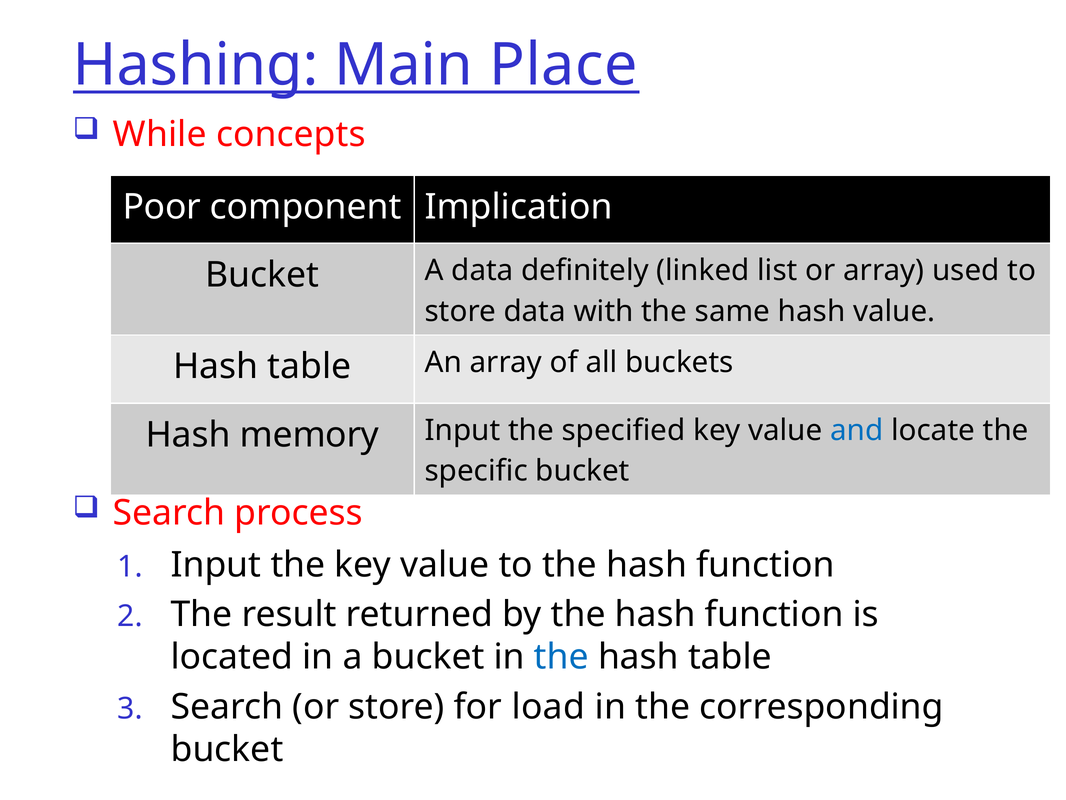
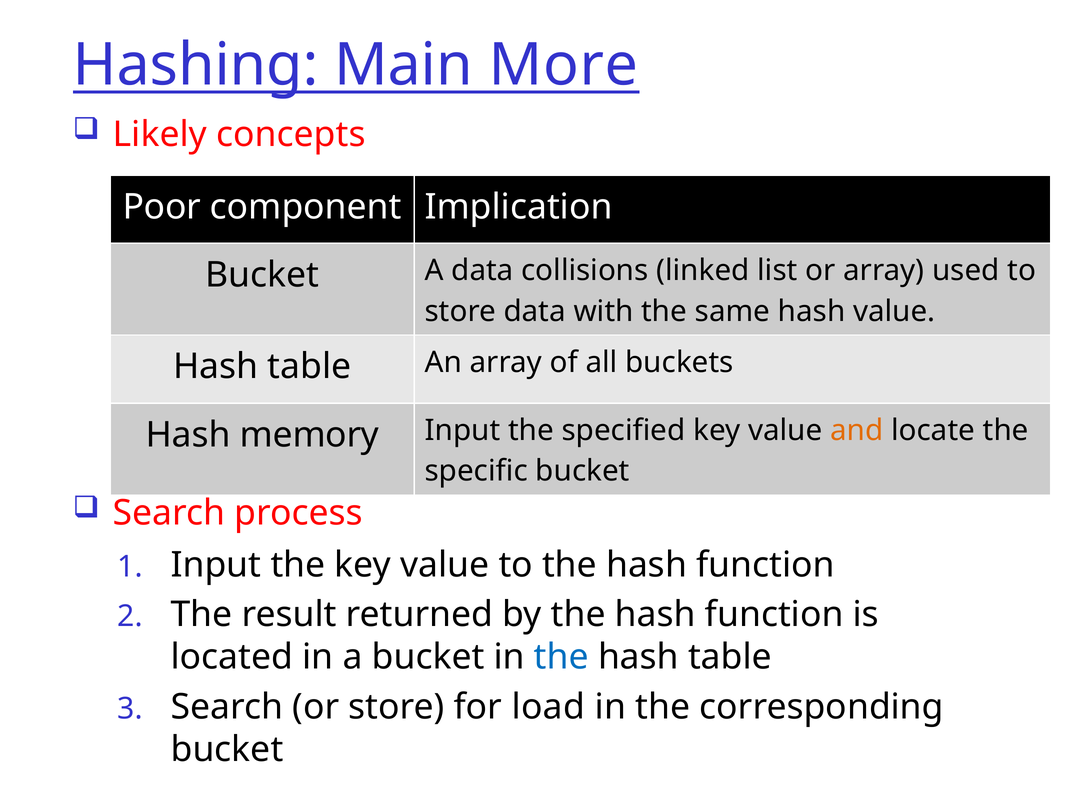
Place: Place -> More
While: While -> Likely
definitely: definitely -> collisions
and colour: blue -> orange
